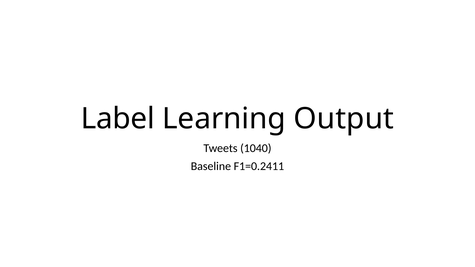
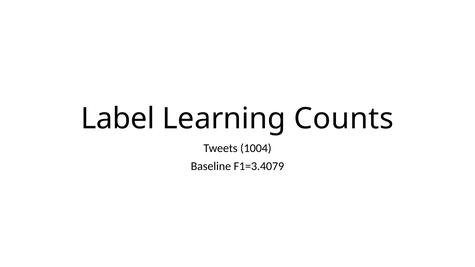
Output: Output -> Counts
1040: 1040 -> 1004
F1=0.2411: F1=0.2411 -> F1=3.4079
